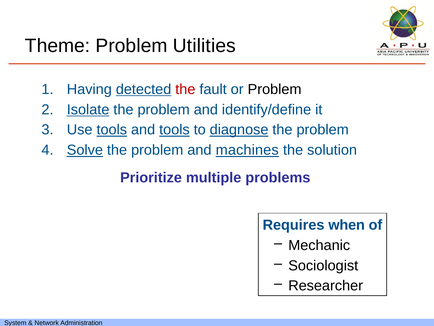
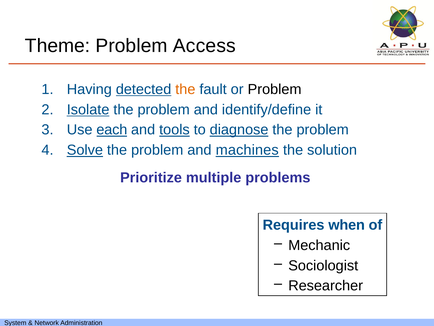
Utilities: Utilities -> Access
the at (185, 89) colour: red -> orange
Use tools: tools -> each
